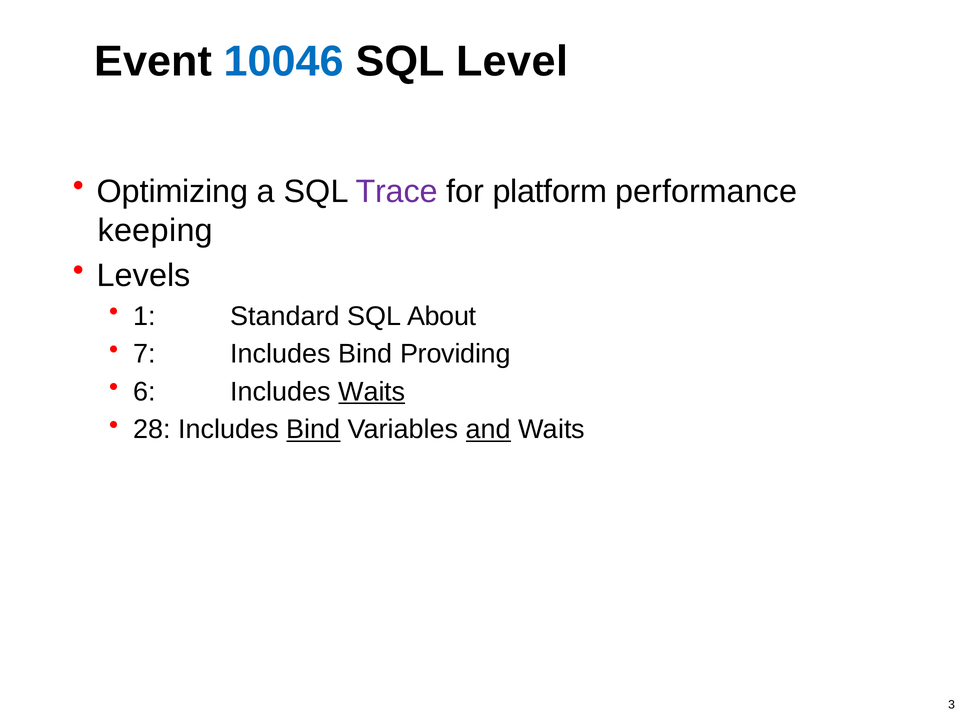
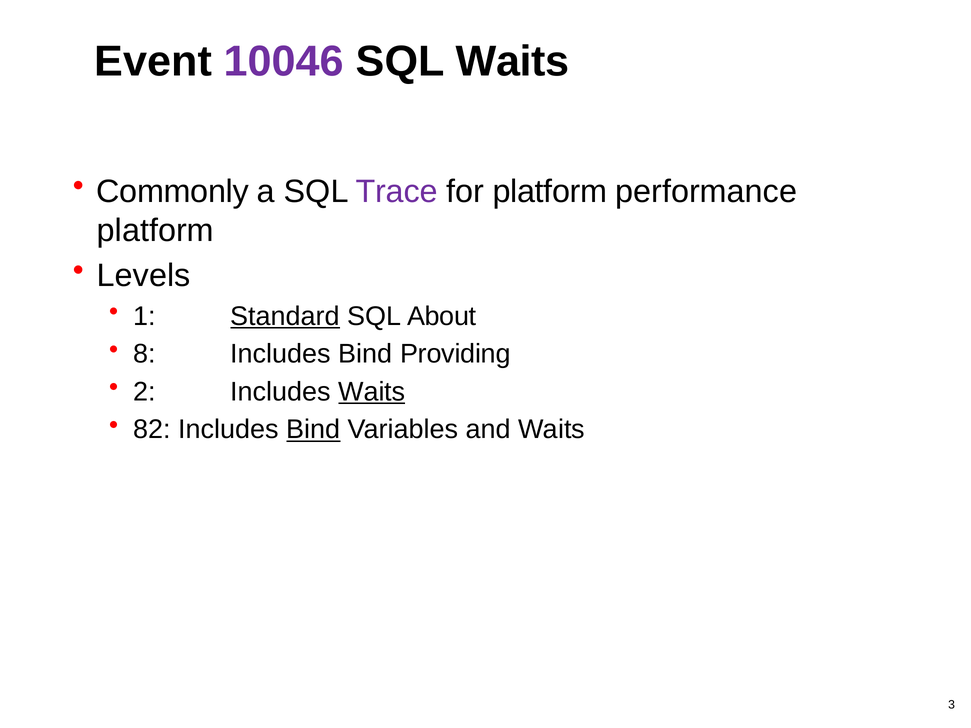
10046 colour: blue -> purple
SQL Level: Level -> Waits
Optimizing: Optimizing -> Commonly
keeping at (155, 230): keeping -> platform
Standard underline: none -> present
7: 7 -> 8
6: 6 -> 2
28: 28 -> 82
and underline: present -> none
